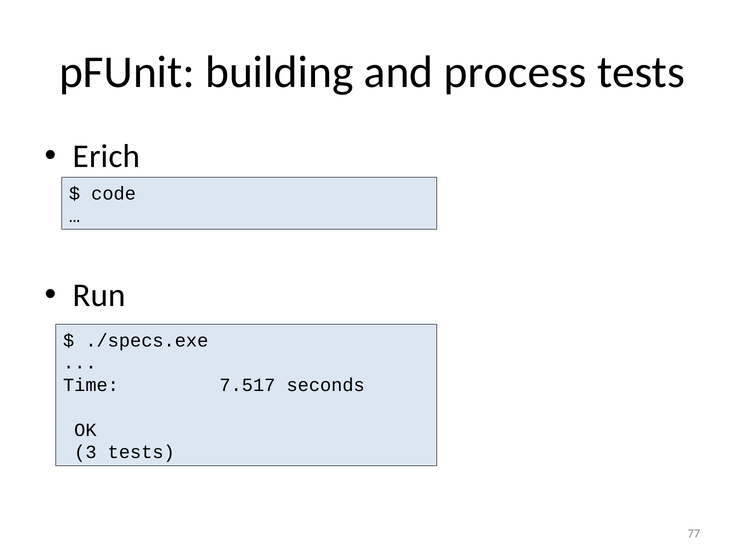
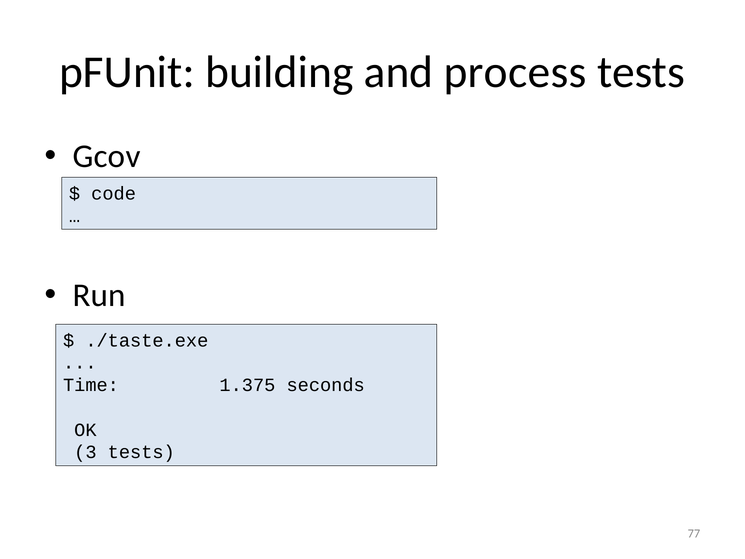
Erich: Erich -> Gcov
./specs.exe: ./specs.exe -> ./taste.exe
7.517: 7.517 -> 1.375
